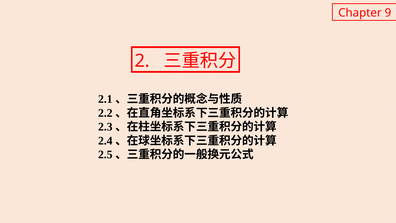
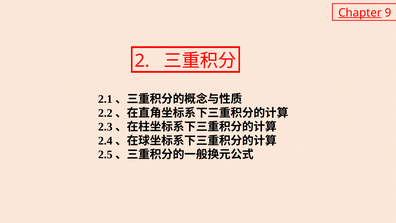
Chapter underline: none -> present
